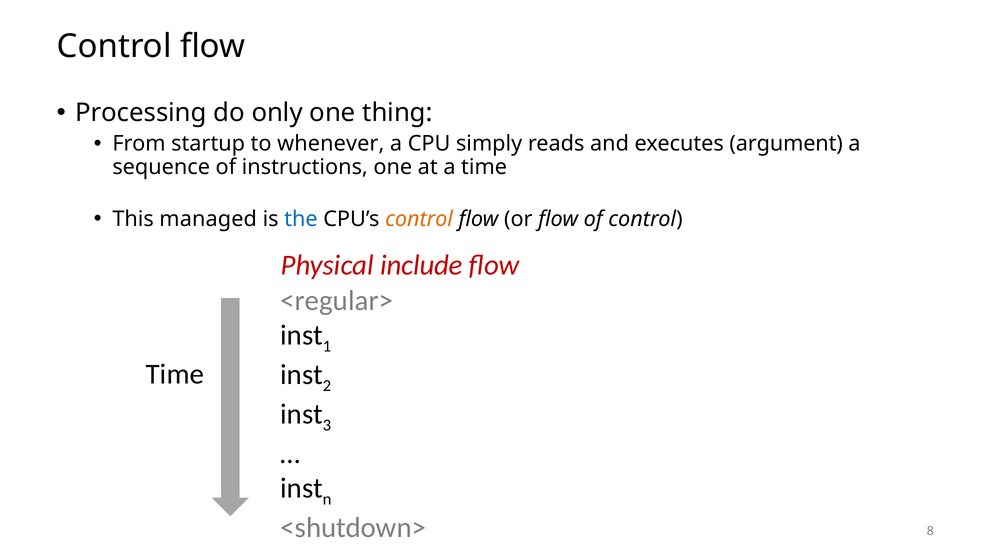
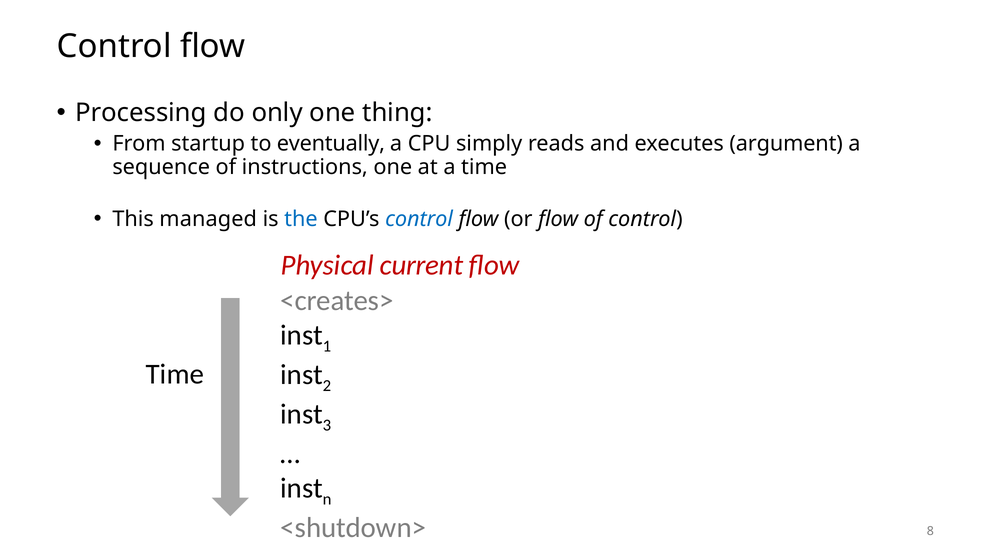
whenever: whenever -> eventually
control at (419, 219) colour: orange -> blue
include: include -> current
<regular>: <regular> -> <creates>
